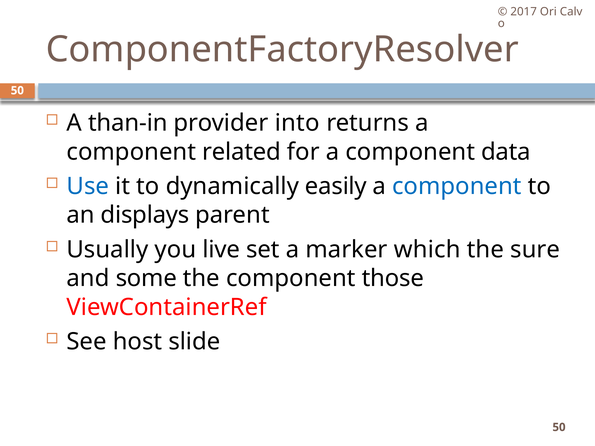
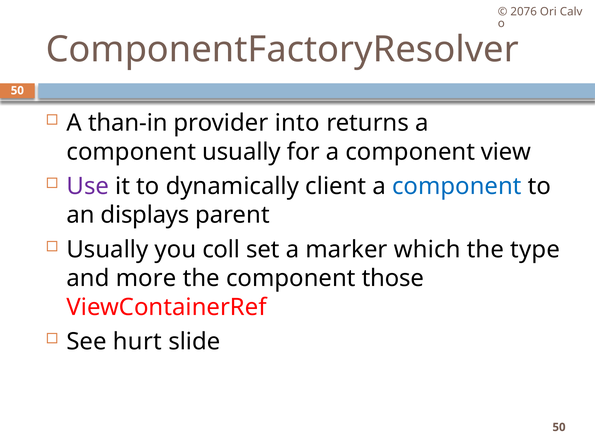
2017: 2017 -> 2076
component related: related -> usually
data: data -> view
Use colour: blue -> purple
easily: easily -> client
live: live -> coll
sure: sure -> type
some: some -> more
host: host -> hurt
